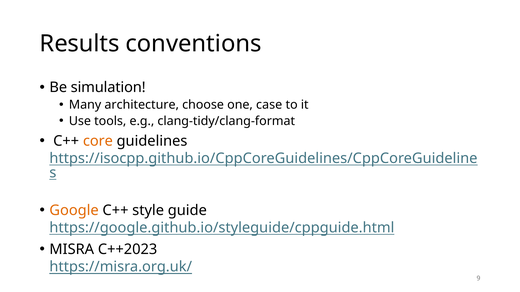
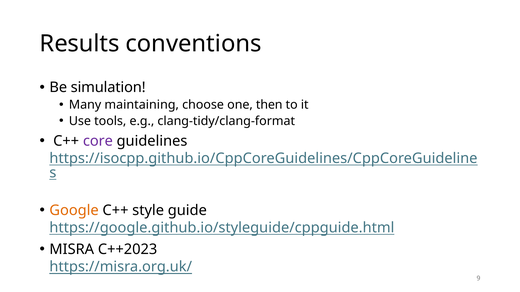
architecture: architecture -> maintaining
case: case -> then
core colour: orange -> purple
